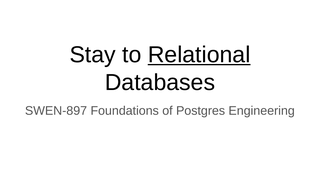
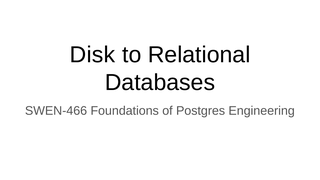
Stay: Stay -> Disk
Relational underline: present -> none
SWEN-897: SWEN-897 -> SWEN-466
